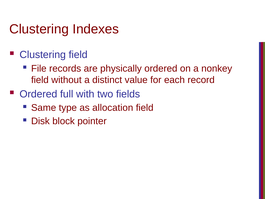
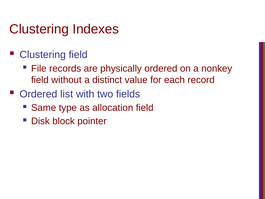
full: full -> list
